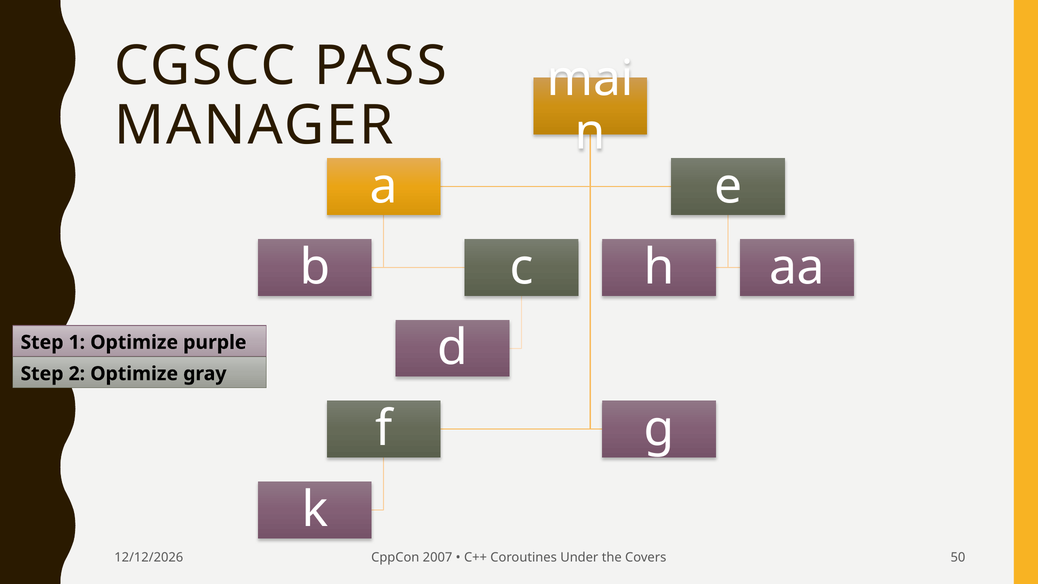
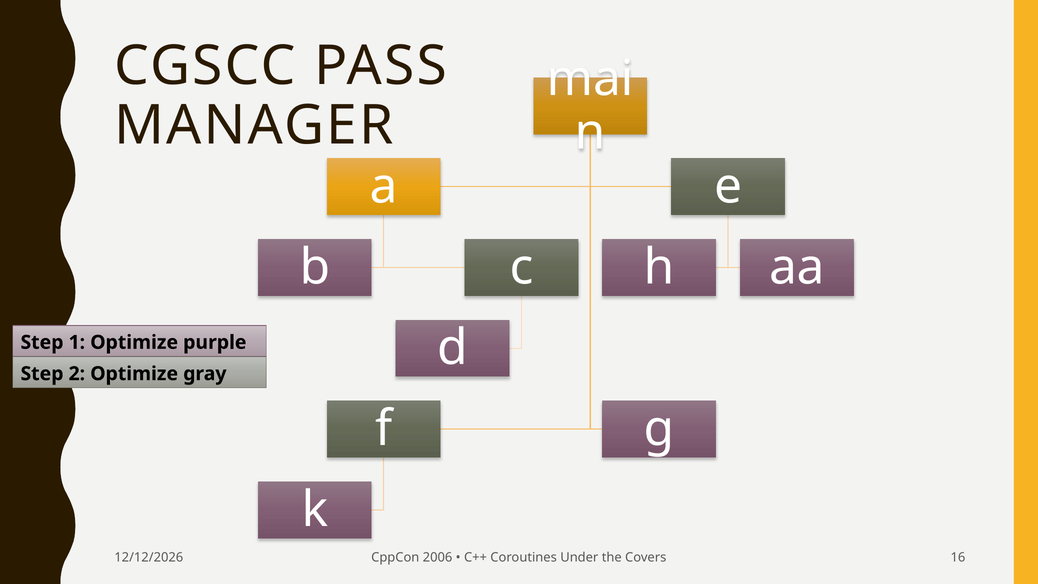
2007: 2007 -> 2006
50: 50 -> 16
